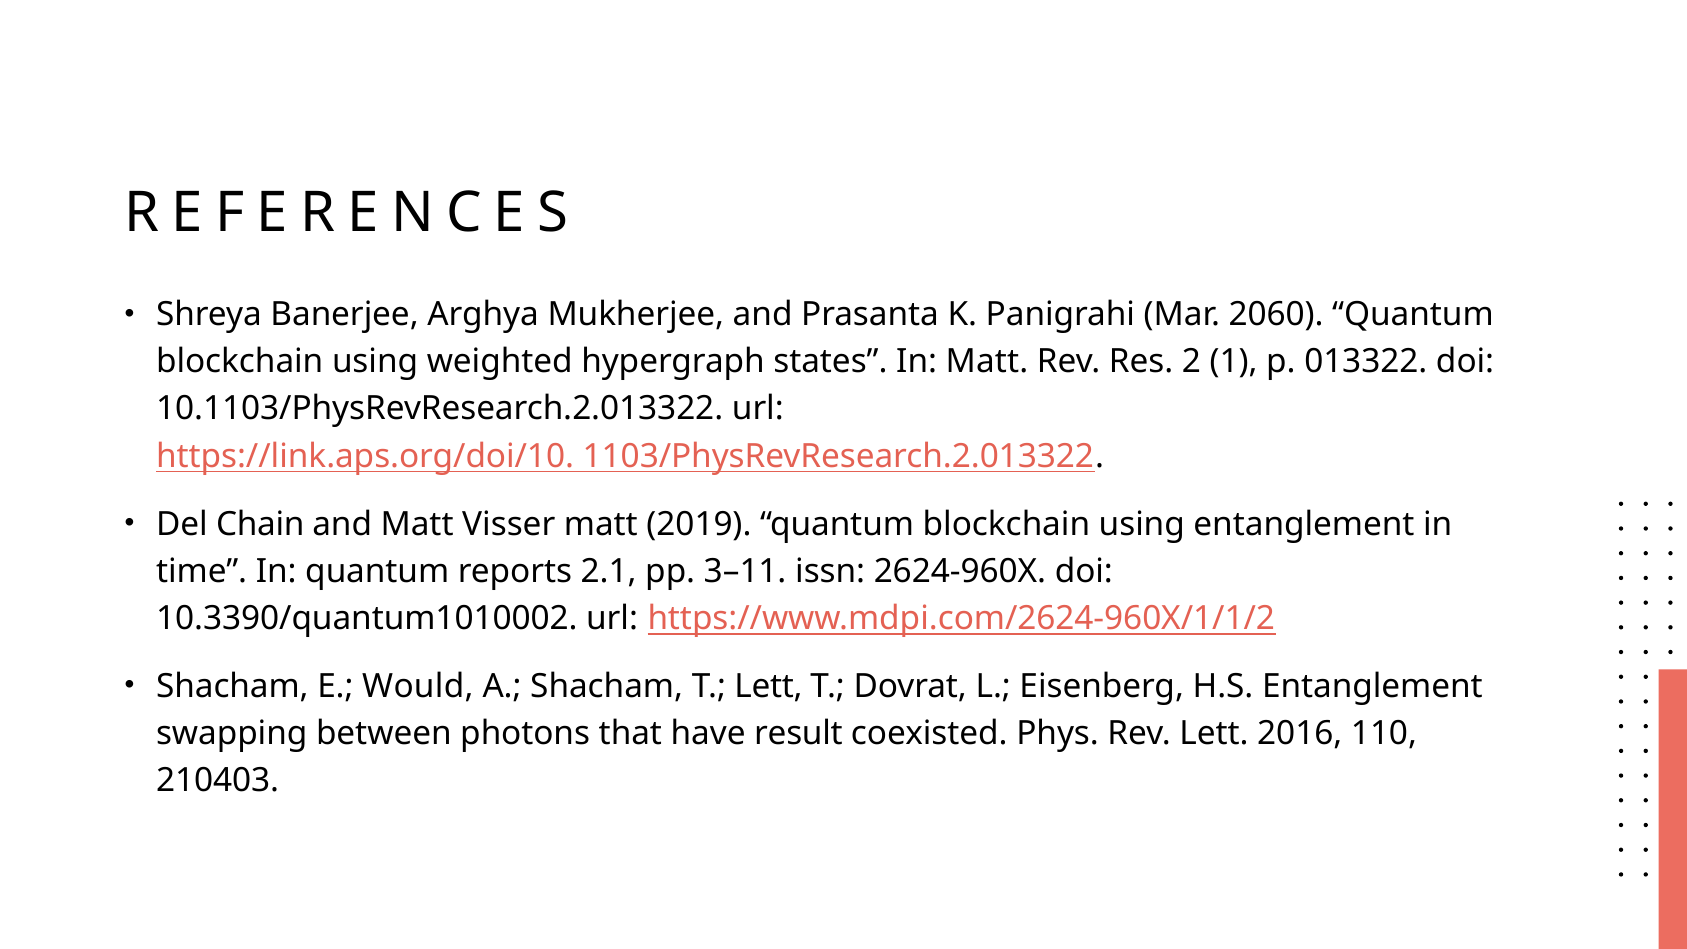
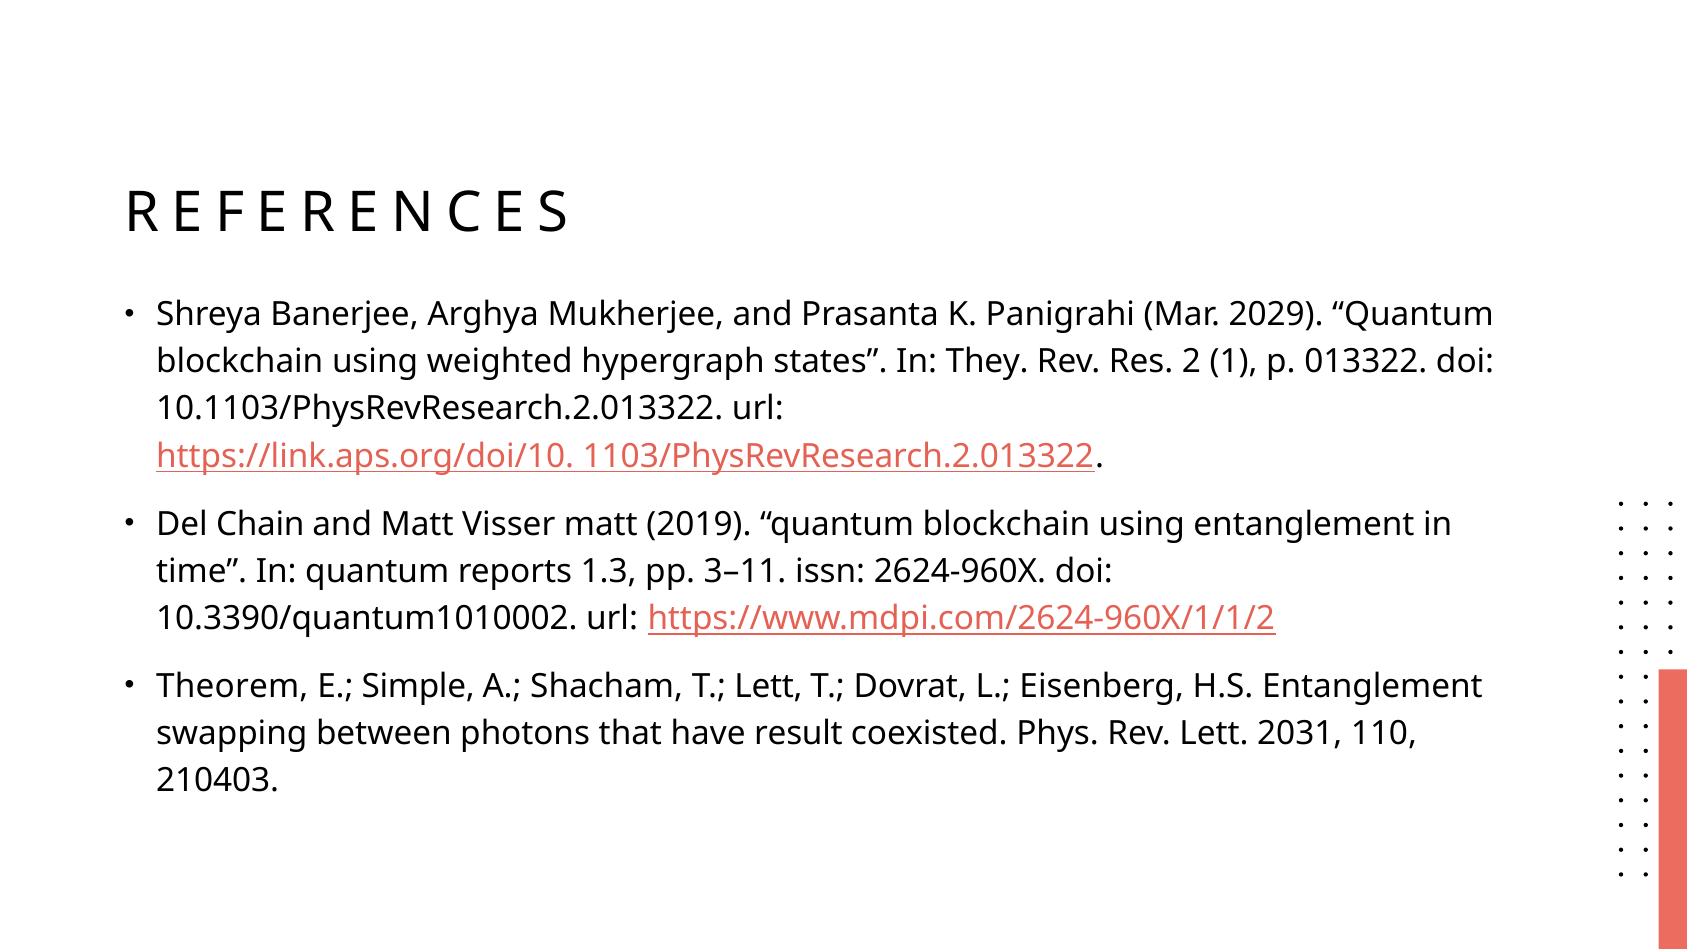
2060: 2060 -> 2029
In Matt: Matt -> They
2.1: 2.1 -> 1.3
Shacham at (232, 687): Shacham -> Theorem
Would: Would -> Simple
2016: 2016 -> 2031
